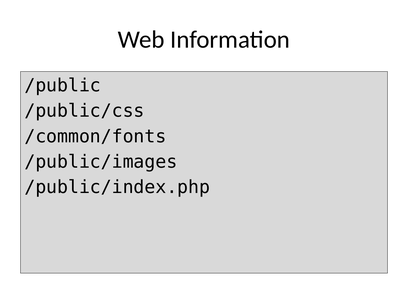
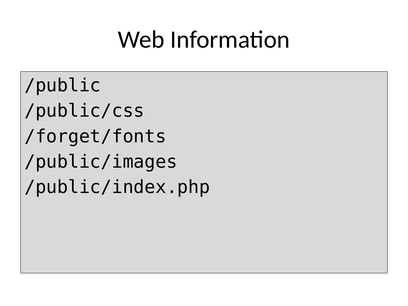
/common/fonts: /common/fonts -> /forget/fonts
